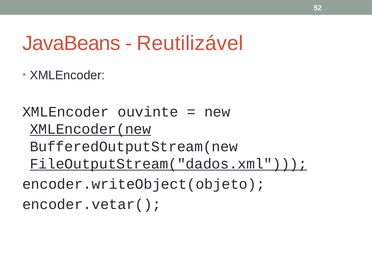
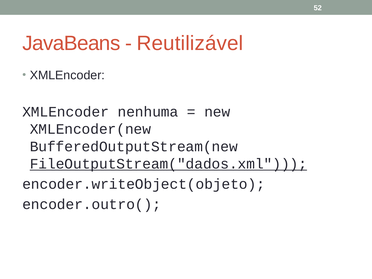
ouvinte: ouvinte -> nenhuma
XMLEncoder(new underline: present -> none
encoder.vetar(: encoder.vetar( -> encoder.outro(
